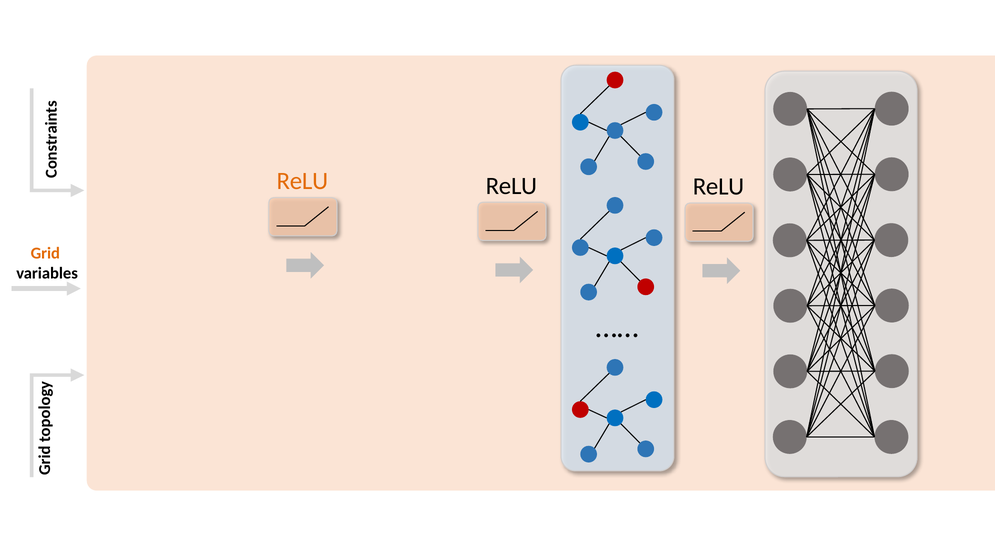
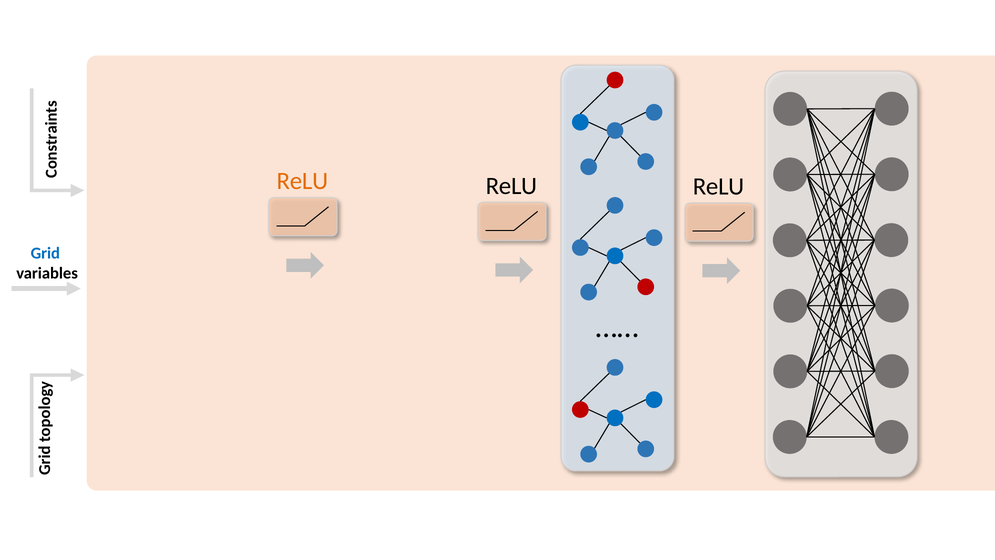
Grid colour: orange -> blue
